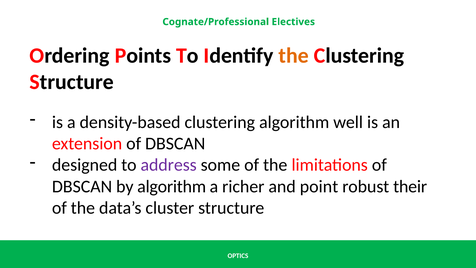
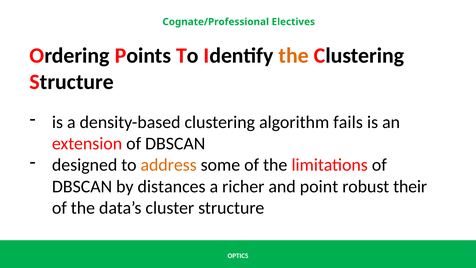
well: well -> fails
address colour: purple -> orange
by algorithm: algorithm -> distances
